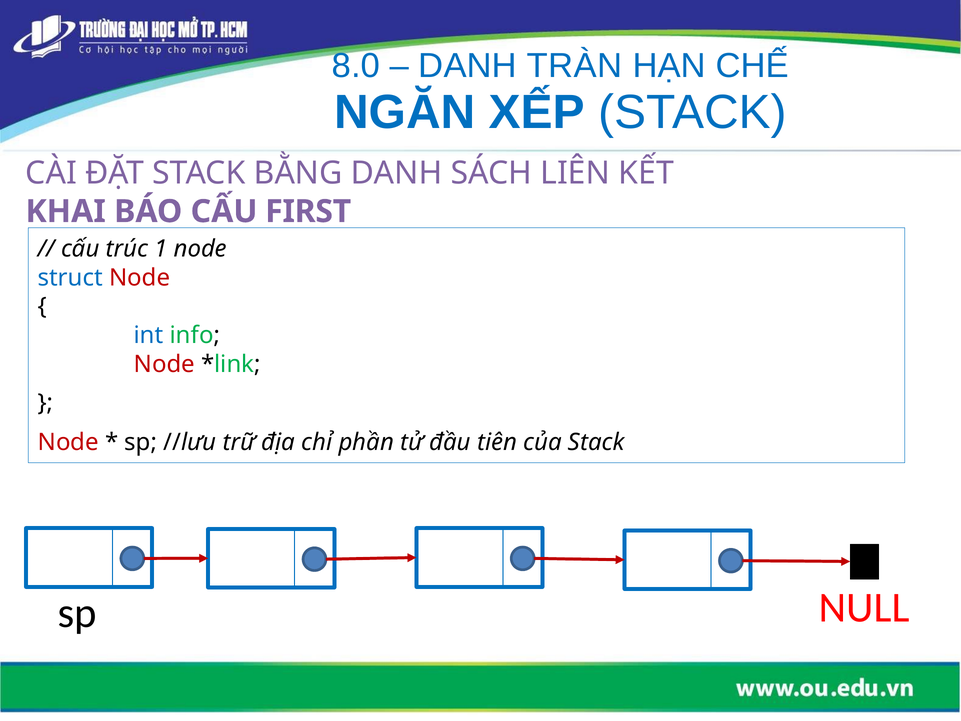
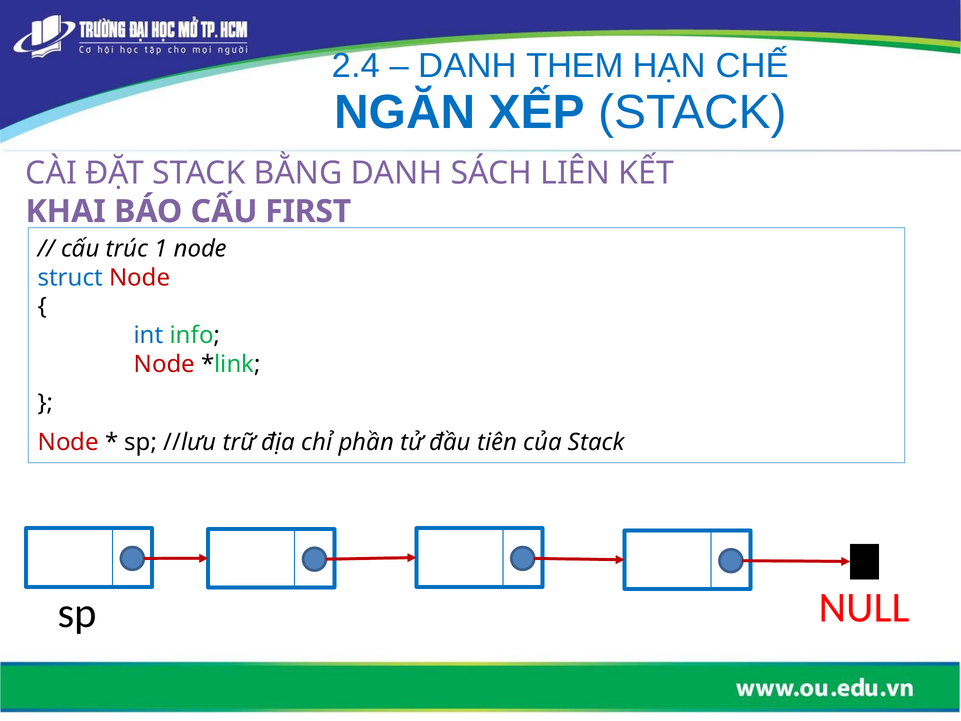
8.0: 8.0 -> 2.4
TRÀN: TRÀN -> THEM
